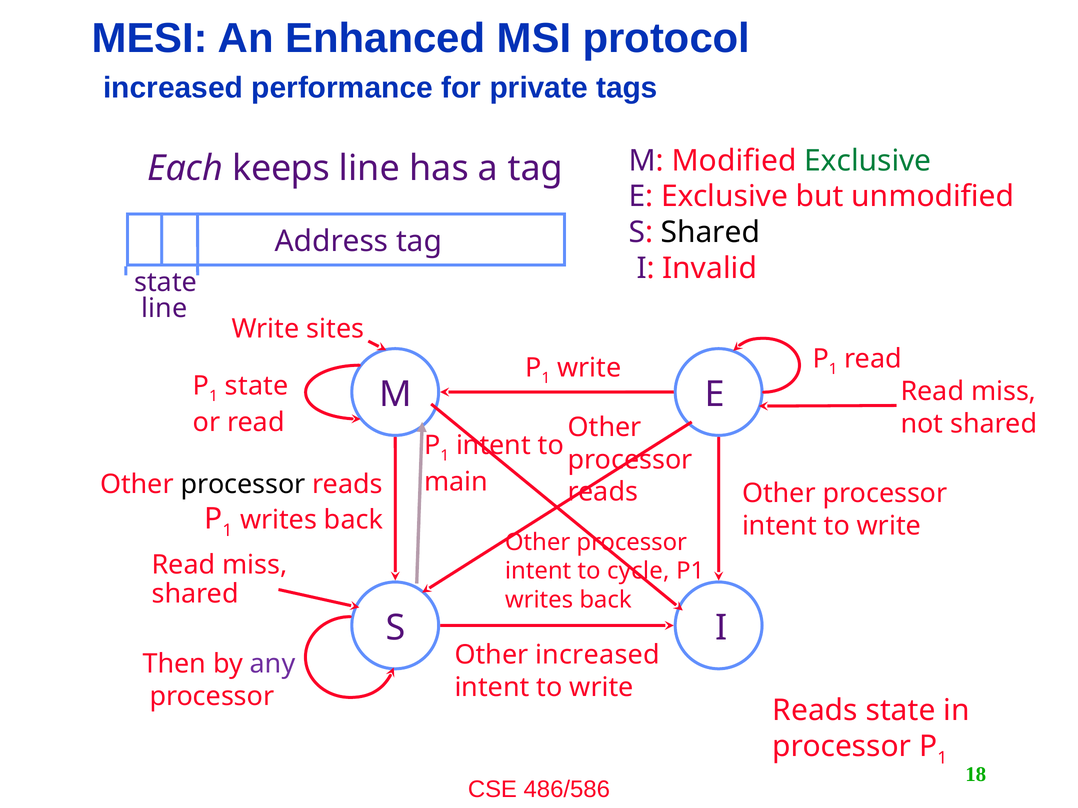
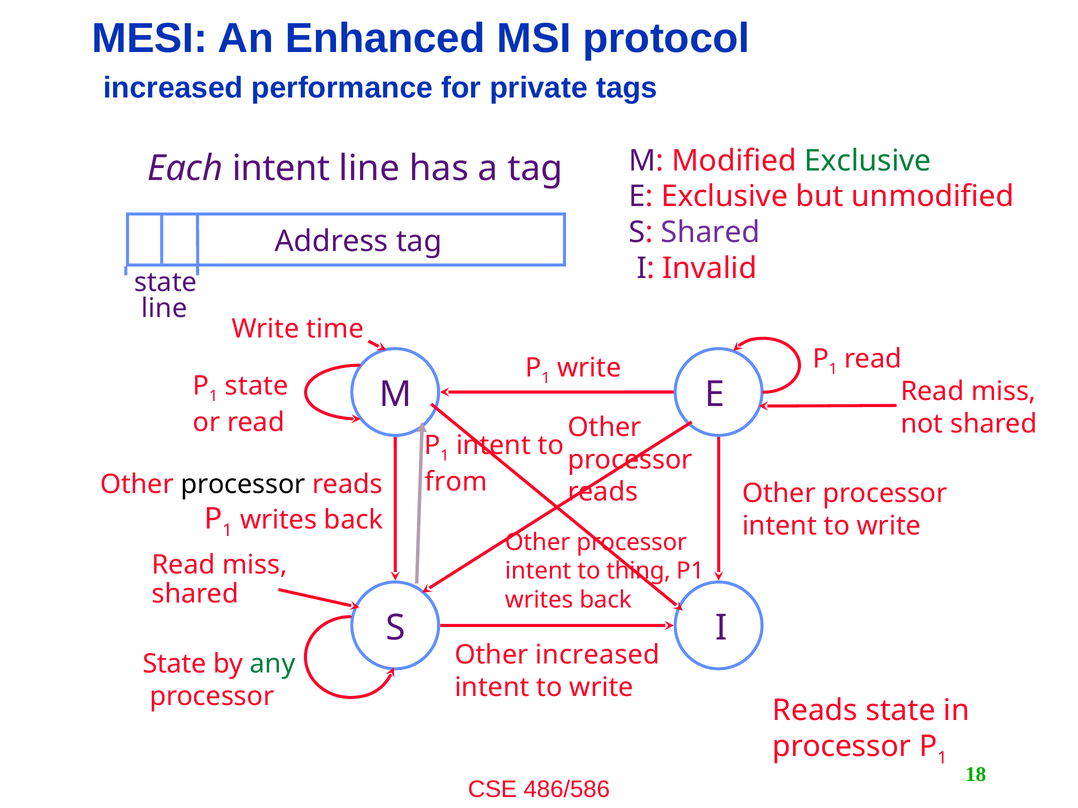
Each keeps: keeps -> intent
Shared at (710, 233) colour: black -> purple
sites: sites -> time
main: main -> from
cycle: cycle -> thing
Then at (174, 664): Then -> State
any colour: purple -> green
